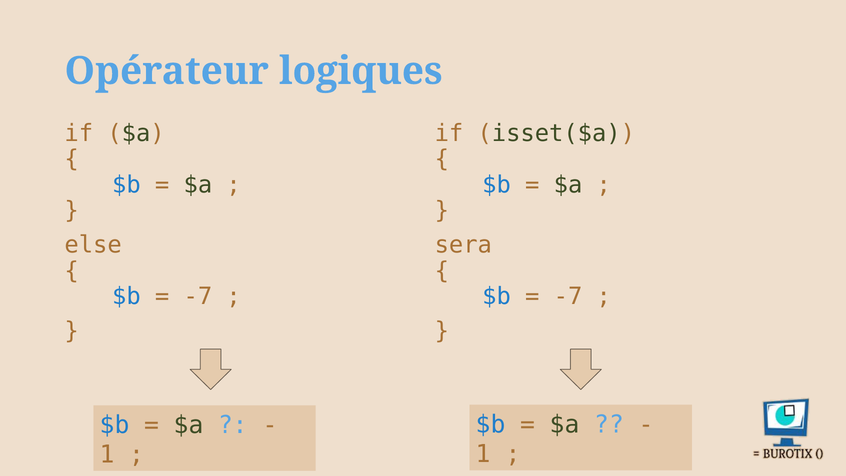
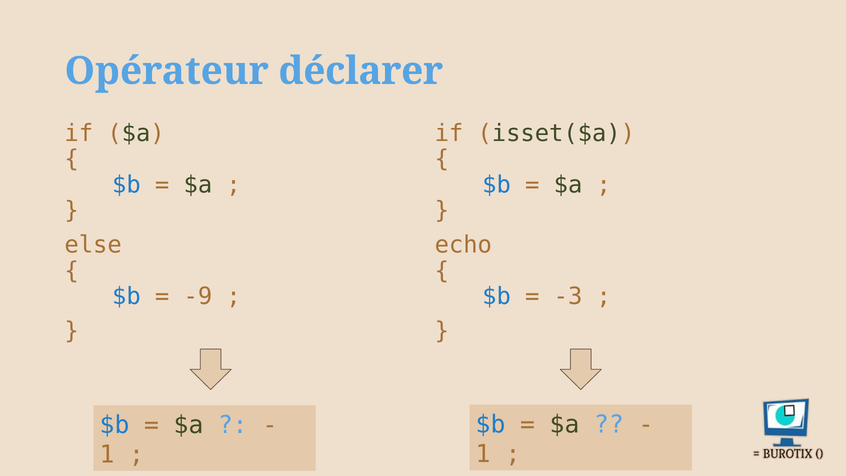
logiques: logiques -> déclarer
sera: sera -> echo
-7 at (198, 296): -7 -> -9
-7 at (568, 296): -7 -> -3
